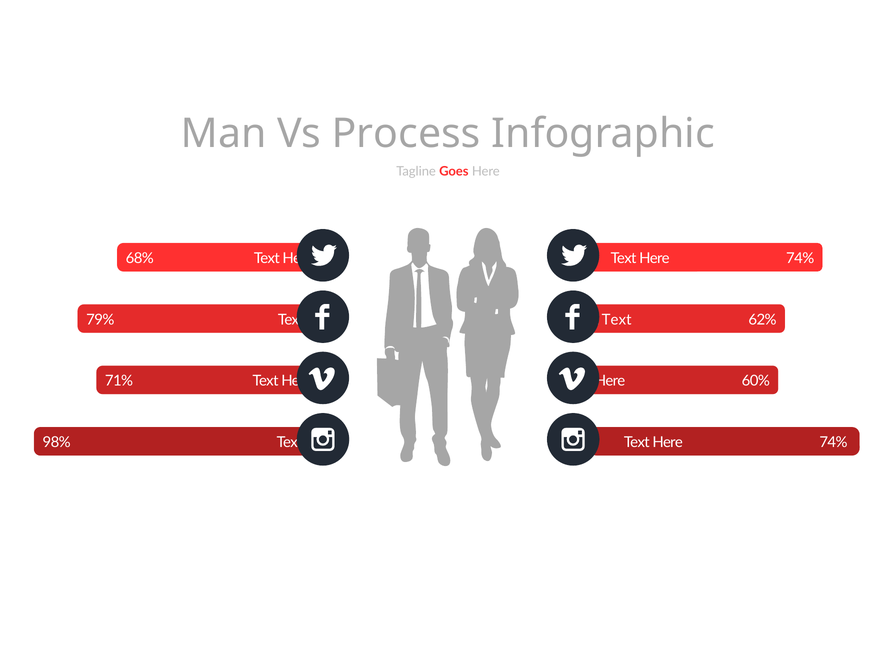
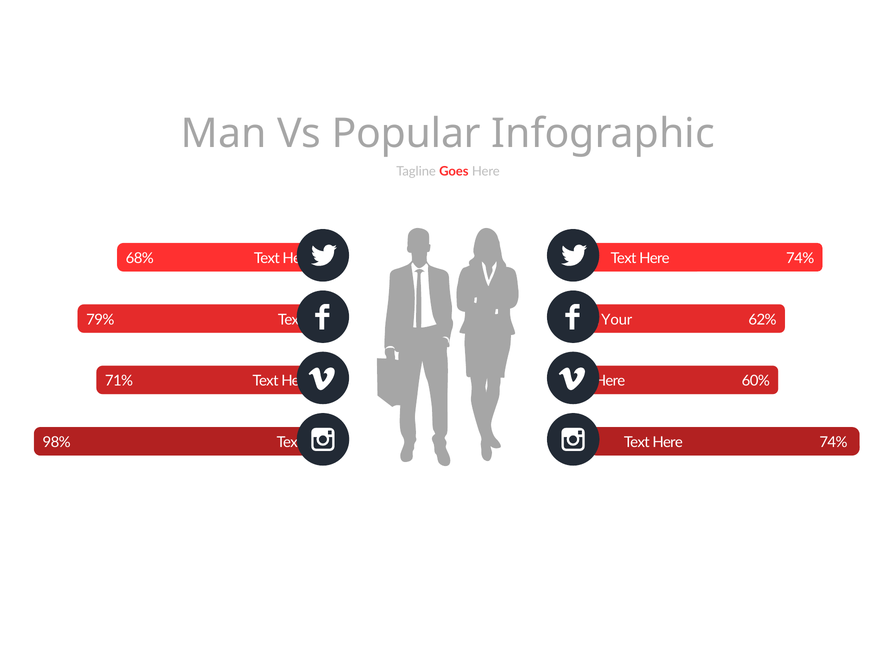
Process: Process -> Popular
Text at (617, 320): Text -> Your
